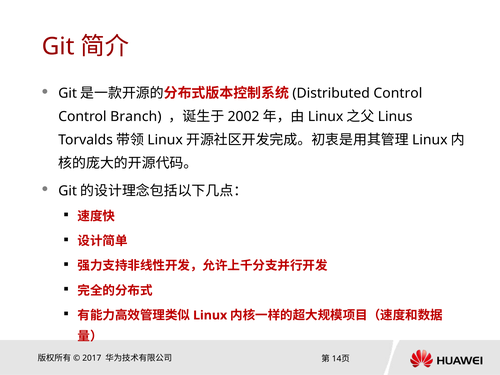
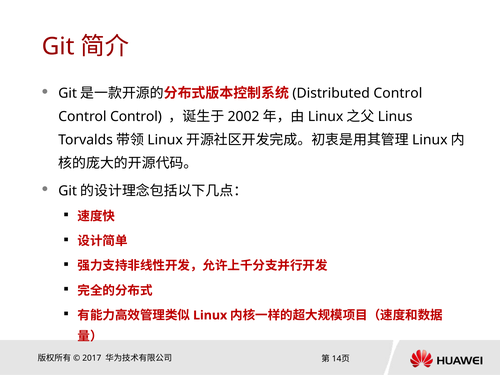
Branch at (136, 117): Branch -> Control
